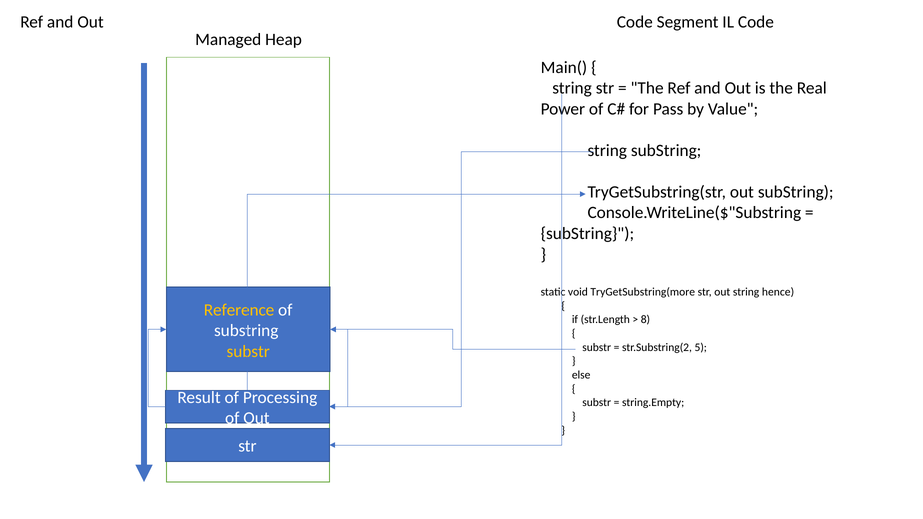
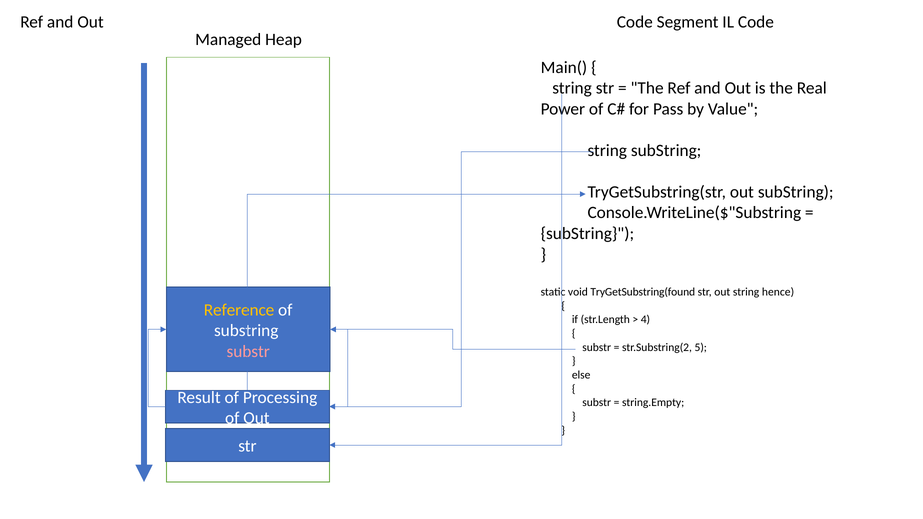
TryGetSubstring(more: TryGetSubstring(more -> TryGetSubstring(found
8: 8 -> 4
substr at (248, 352) colour: yellow -> pink
